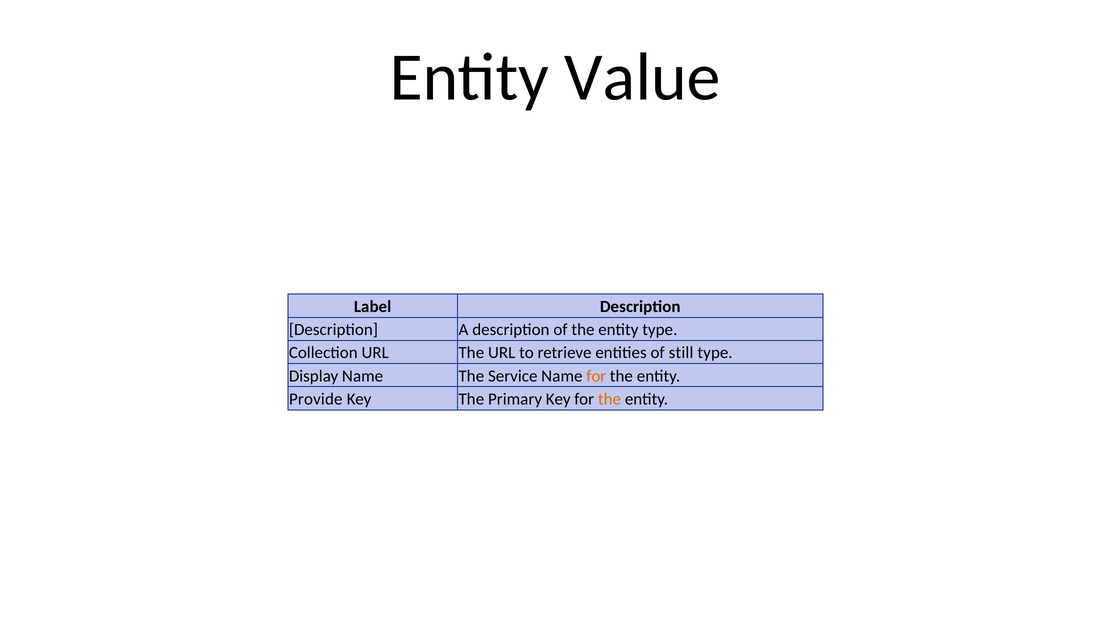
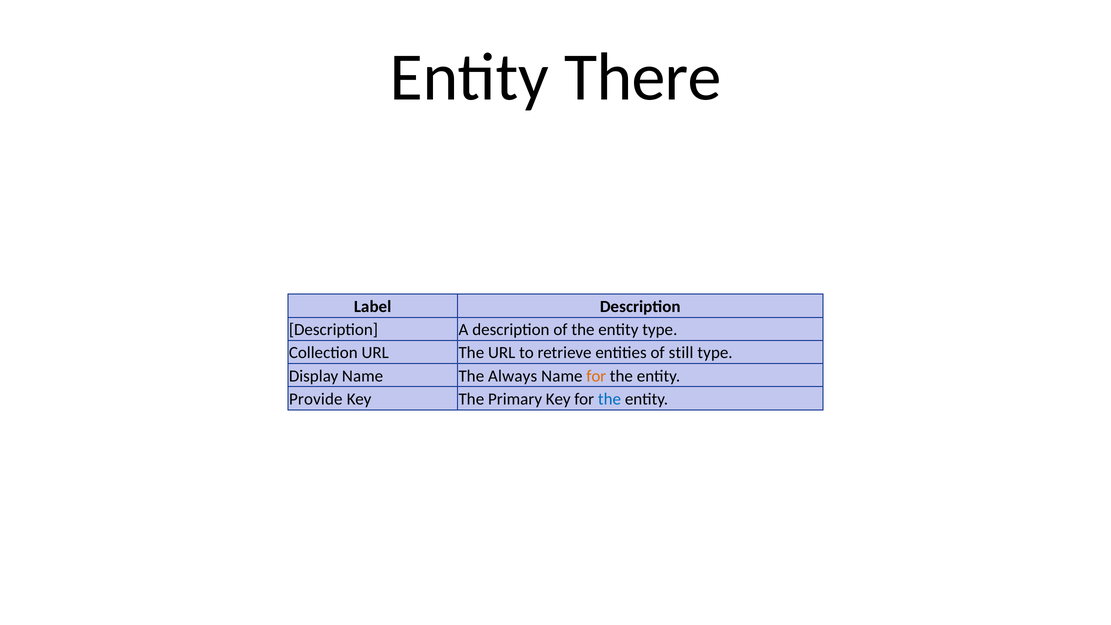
Value: Value -> There
Service: Service -> Always
the at (610, 399) colour: orange -> blue
